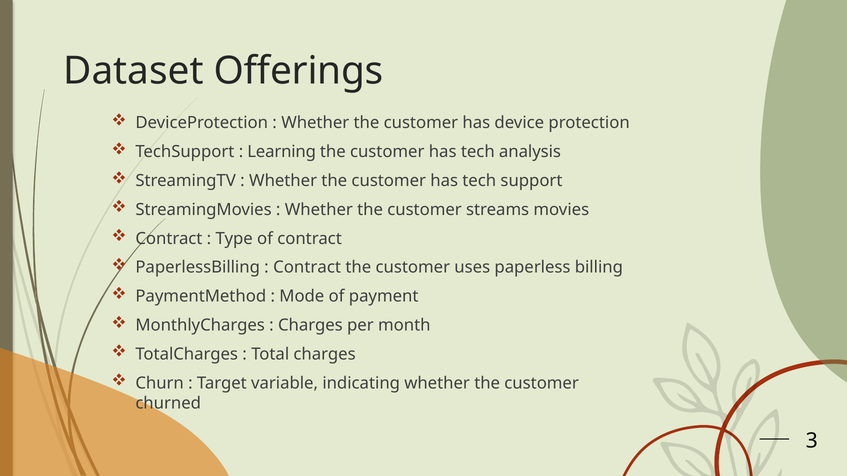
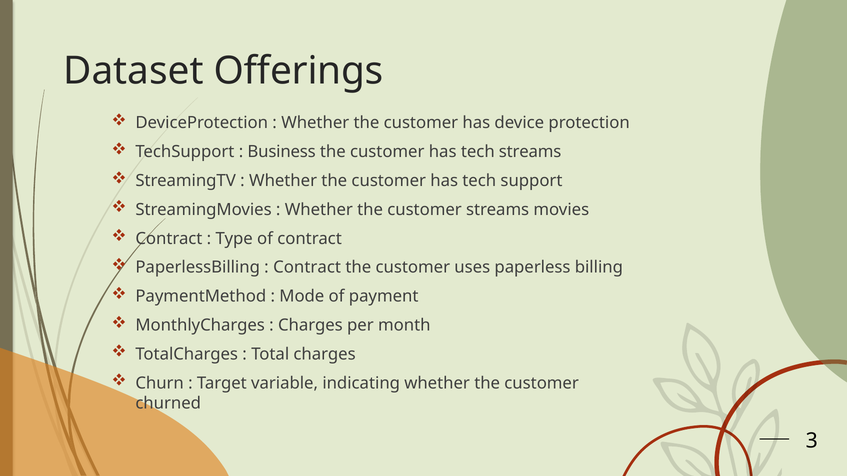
Learning: Learning -> Business
tech analysis: analysis -> streams
